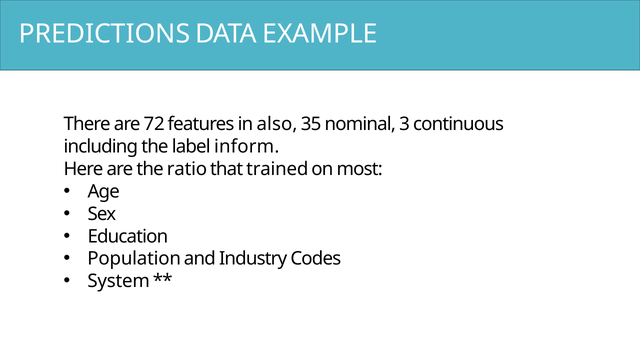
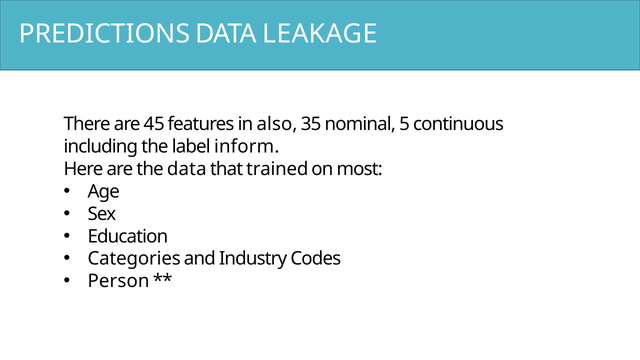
EXAMPLE: EXAMPLE -> LEAKAGE
72: 72 -> 45
3: 3 -> 5
the ratio: ratio -> data
Population: Population -> Categories
System: System -> Person
